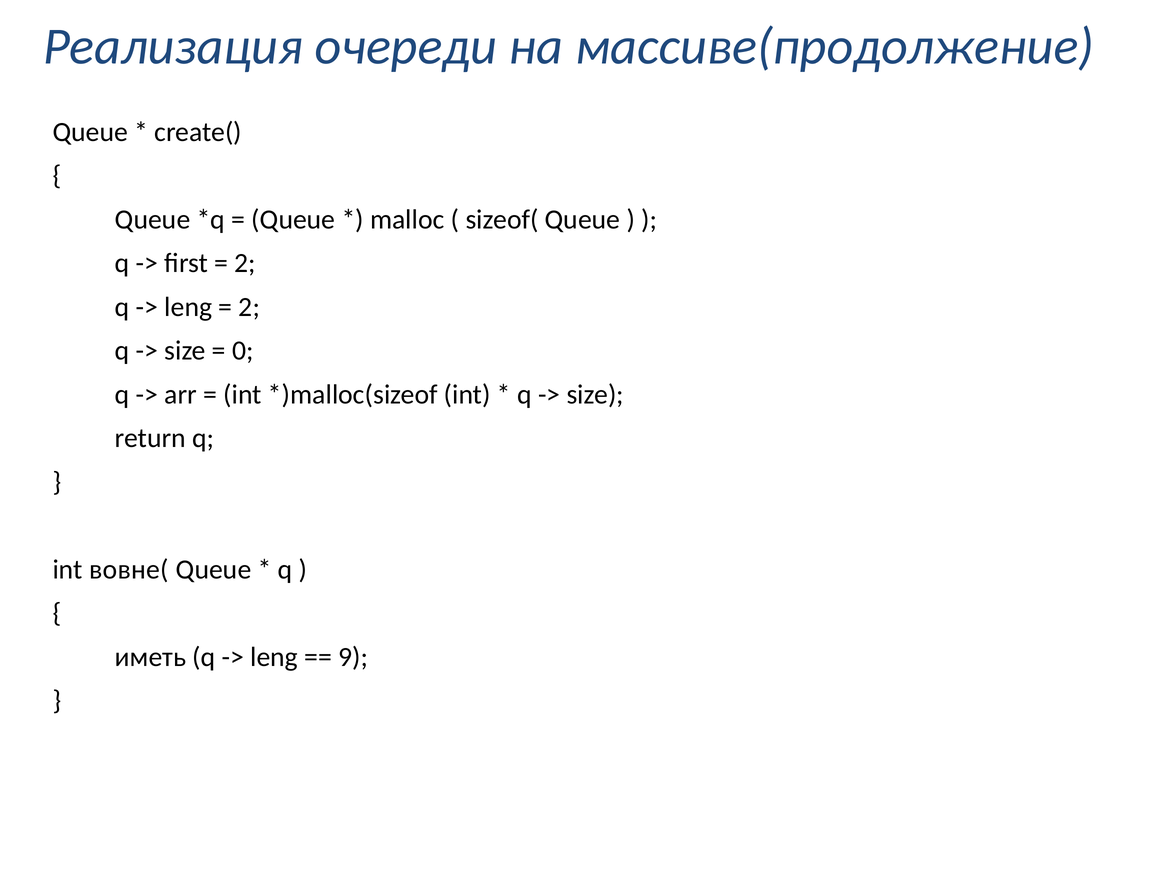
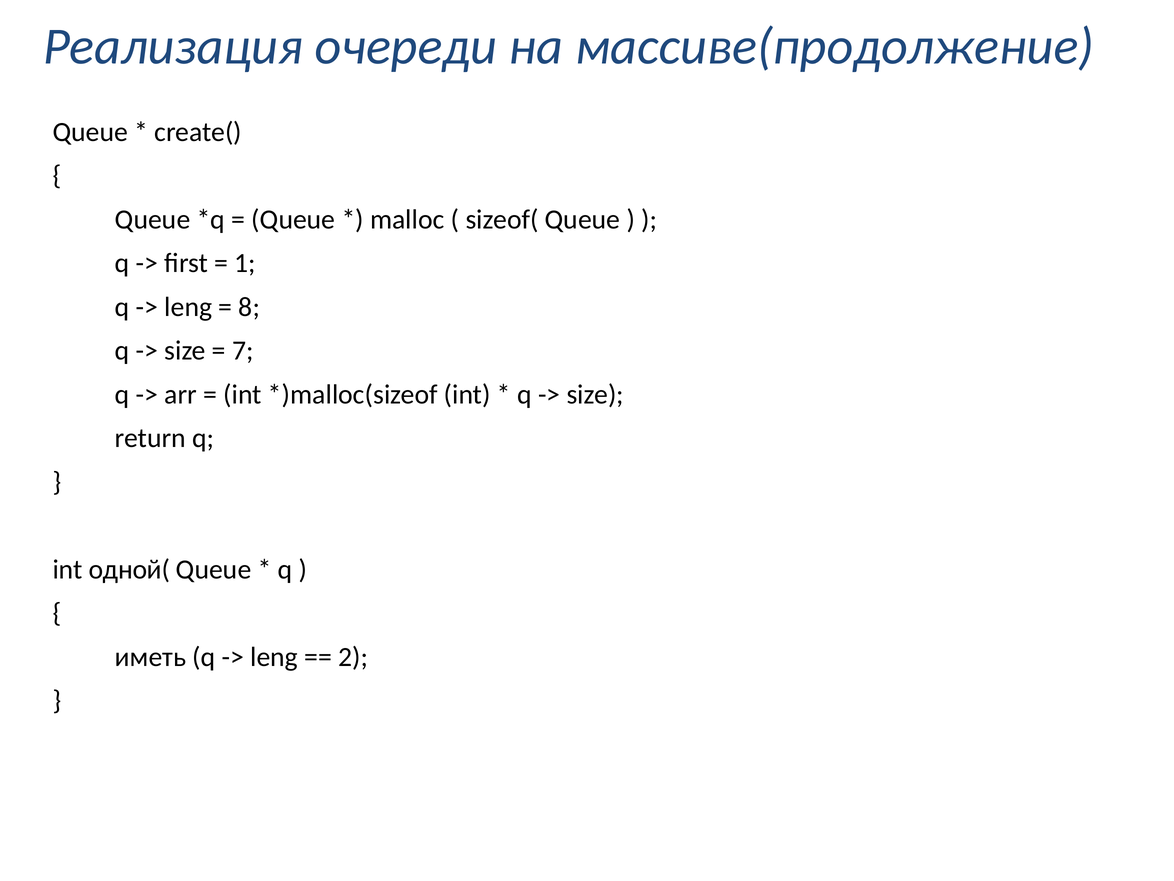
2 at (245, 263): 2 -> 1
2 at (249, 307): 2 -> 8
0: 0 -> 7
вовне(: вовне( -> одной(
9: 9 -> 2
